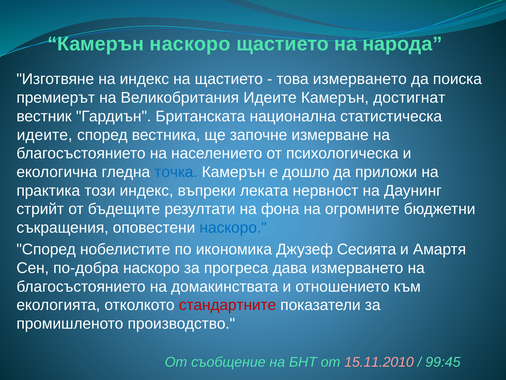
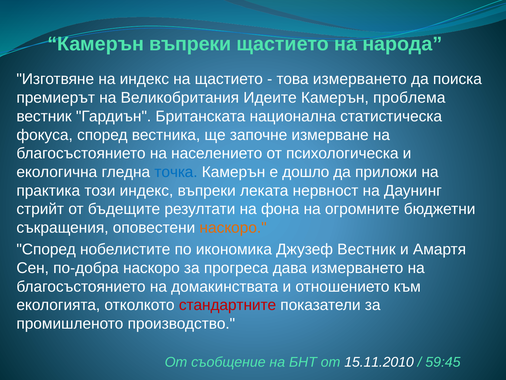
Камерън наскоро: наскоро -> въпреки
достигнат: достигнат -> проблема
идеите at (45, 135): идеите -> фокуса
наскоро at (233, 227) colour: blue -> orange
Джузеф Сесията: Сесията -> Вестник
15.11.2010 colour: pink -> white
99:45: 99:45 -> 59:45
